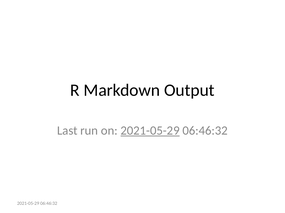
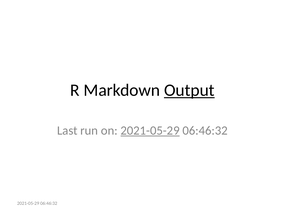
Output underline: none -> present
